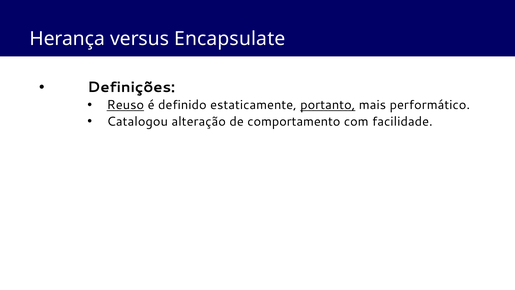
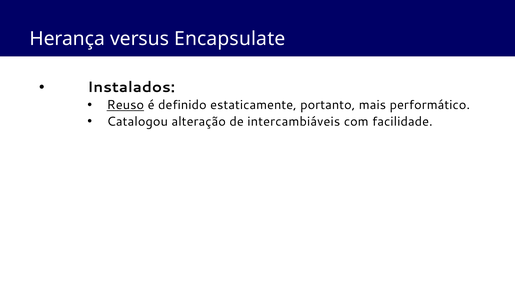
Definições: Definições -> Instalados
portanto underline: present -> none
comportamento: comportamento -> intercambiáveis
